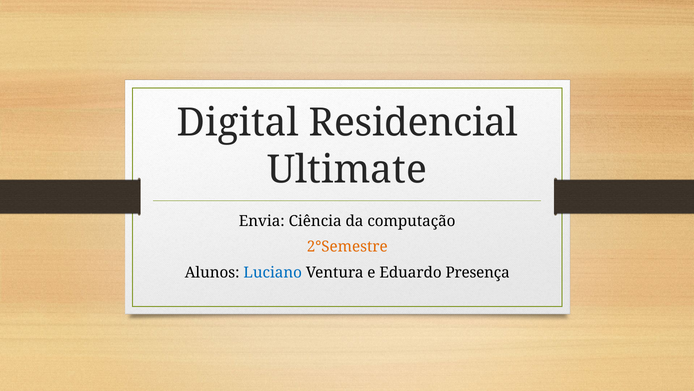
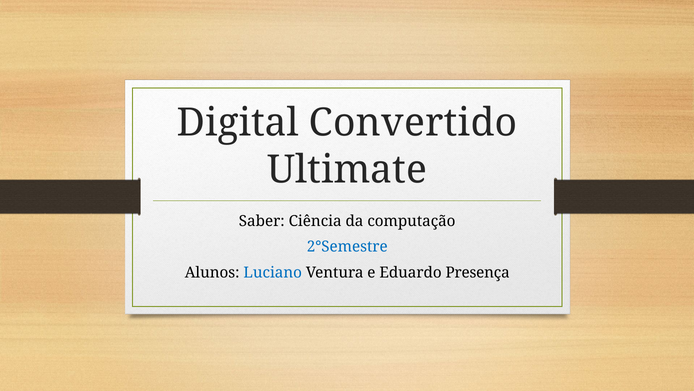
Residencial: Residencial -> Convertido
Envia: Envia -> Saber
2°Semestre colour: orange -> blue
